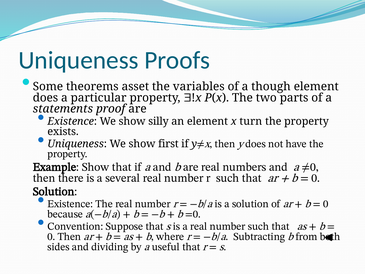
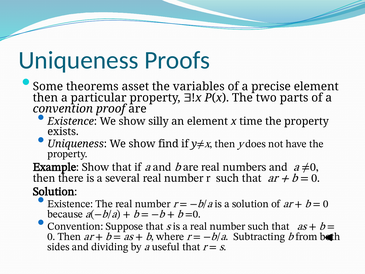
though: though -> precise
does at (45, 98): does -> then
statements at (63, 109): statements -> convention
turn: turn -> time
first: first -> find
